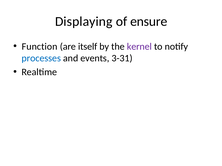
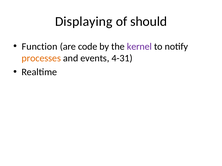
ensure: ensure -> should
itself: itself -> code
processes colour: blue -> orange
3-31: 3-31 -> 4-31
